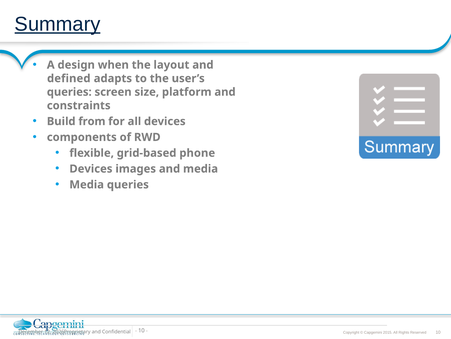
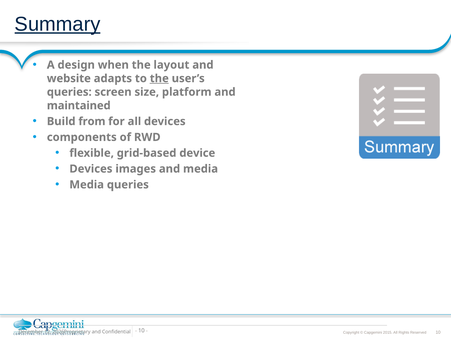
defined: defined -> website
the at (159, 78) underline: none -> present
constraints: constraints -> maintained
phone: phone -> device
